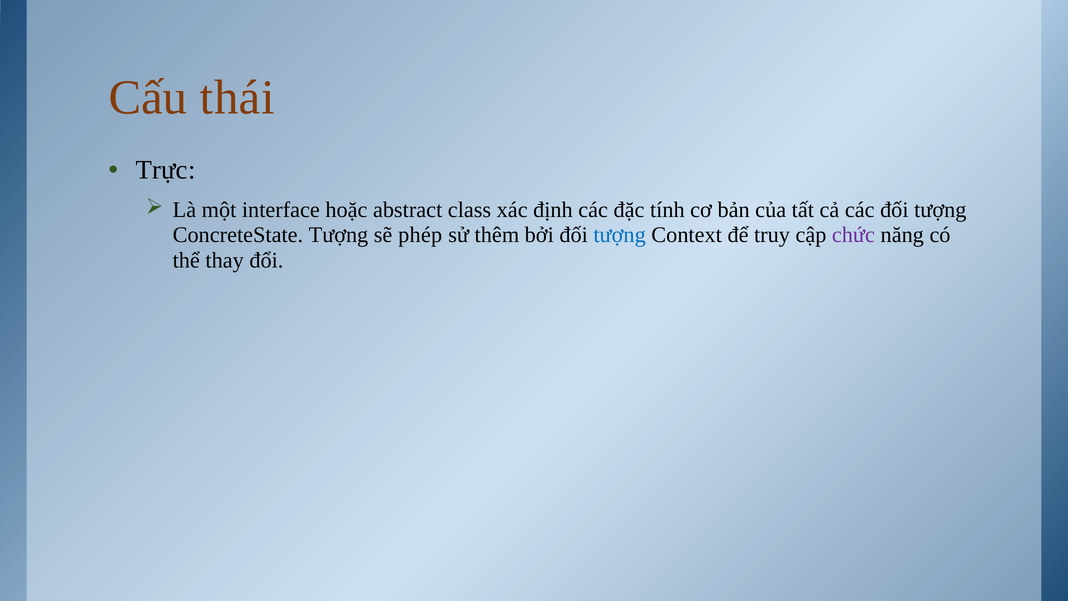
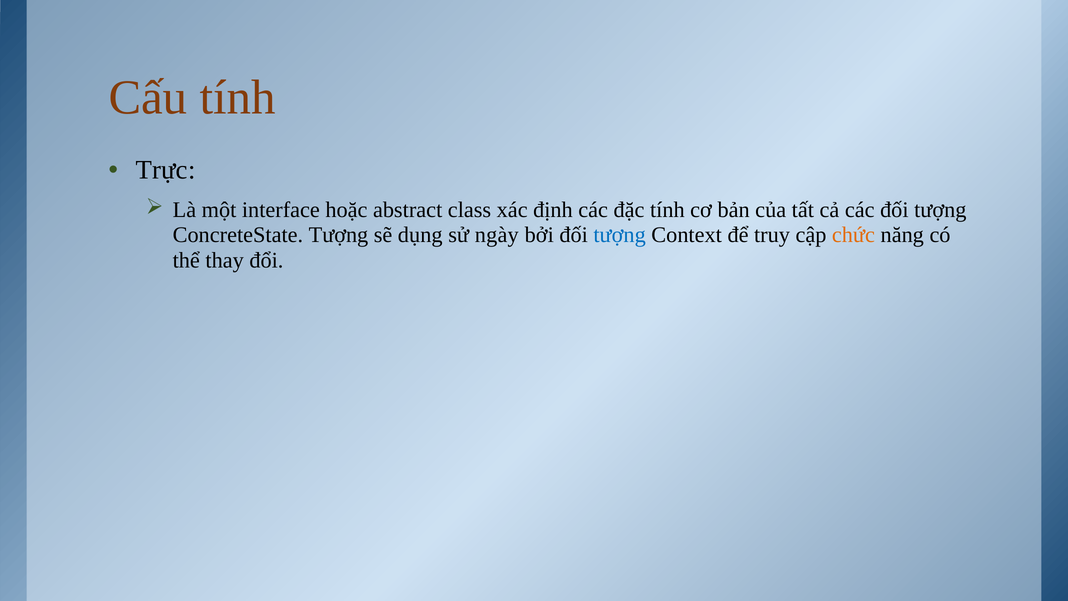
Cấu thái: thái -> tính
phép: phép -> dụng
thêm: thêm -> ngày
chức colour: purple -> orange
